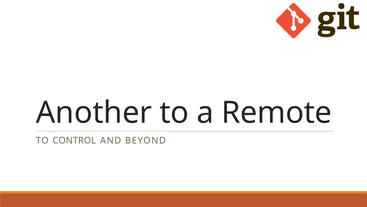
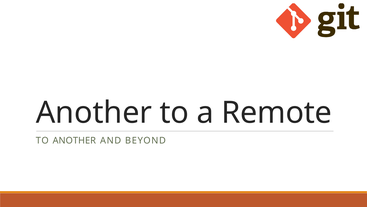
TO CONTROL: CONTROL -> ANOTHER
